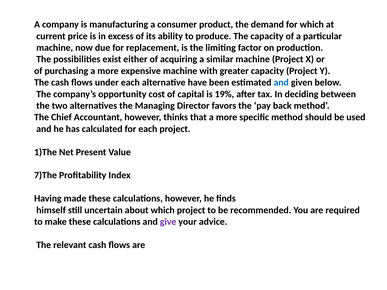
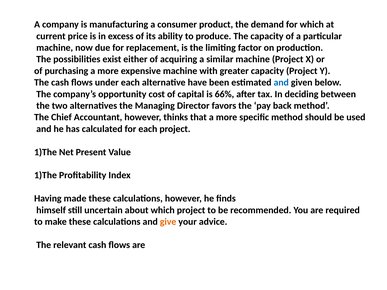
19%: 19% -> 66%
7)The at (46, 175): 7)The -> 1)The
give colour: purple -> orange
